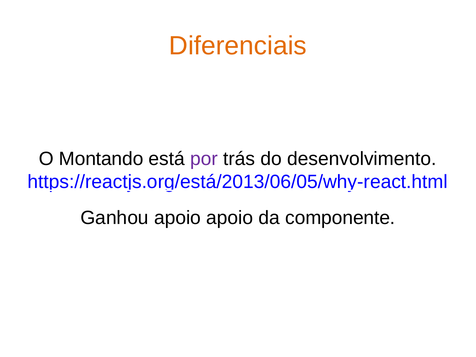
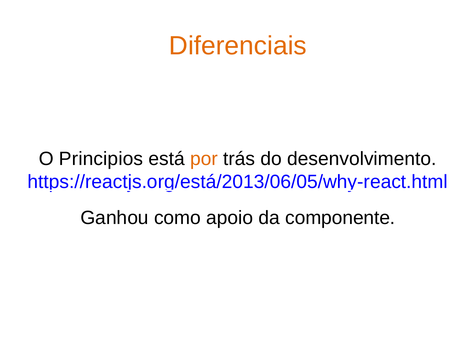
Montando: Montando -> Principios
por colour: purple -> orange
Ganhou apoio: apoio -> como
